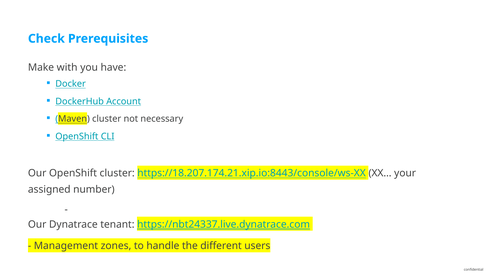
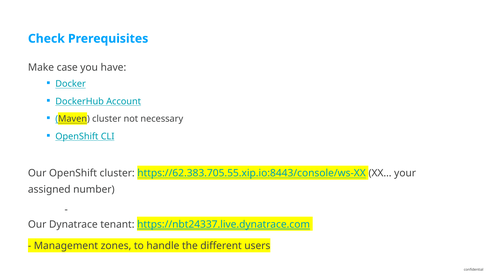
with: with -> case
https://18.207.174.21.xip.io:8443/console/ws-XX: https://18.207.174.21.xip.io:8443/console/ws-XX -> https://62.383.705.55.xip.io:8443/console/ws-XX
